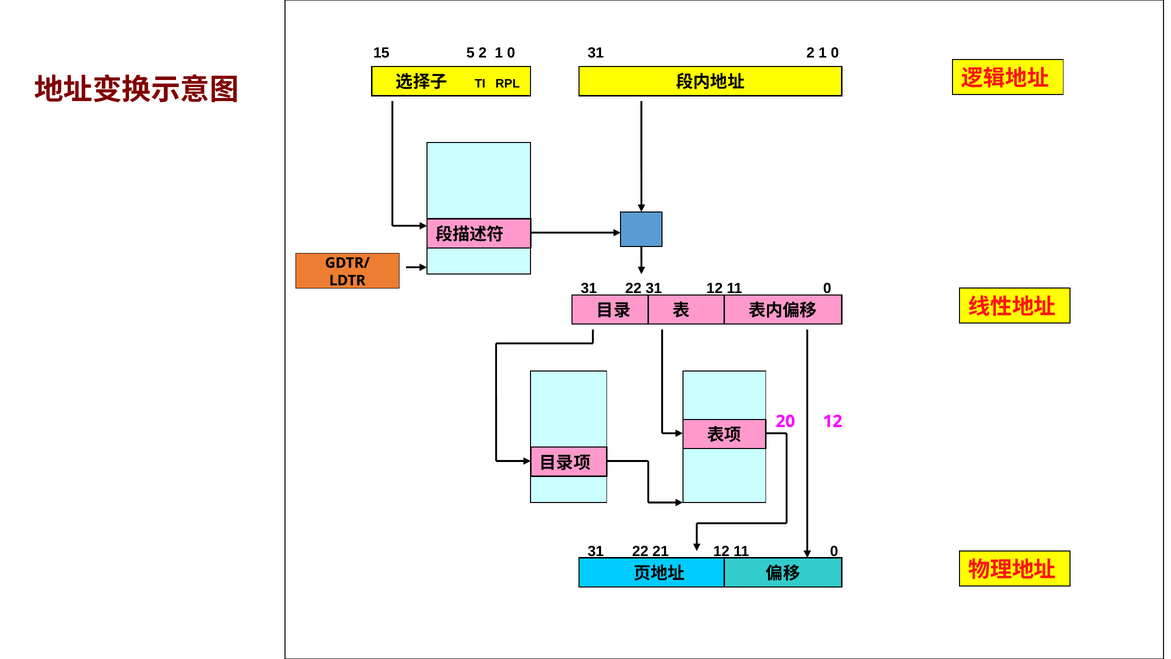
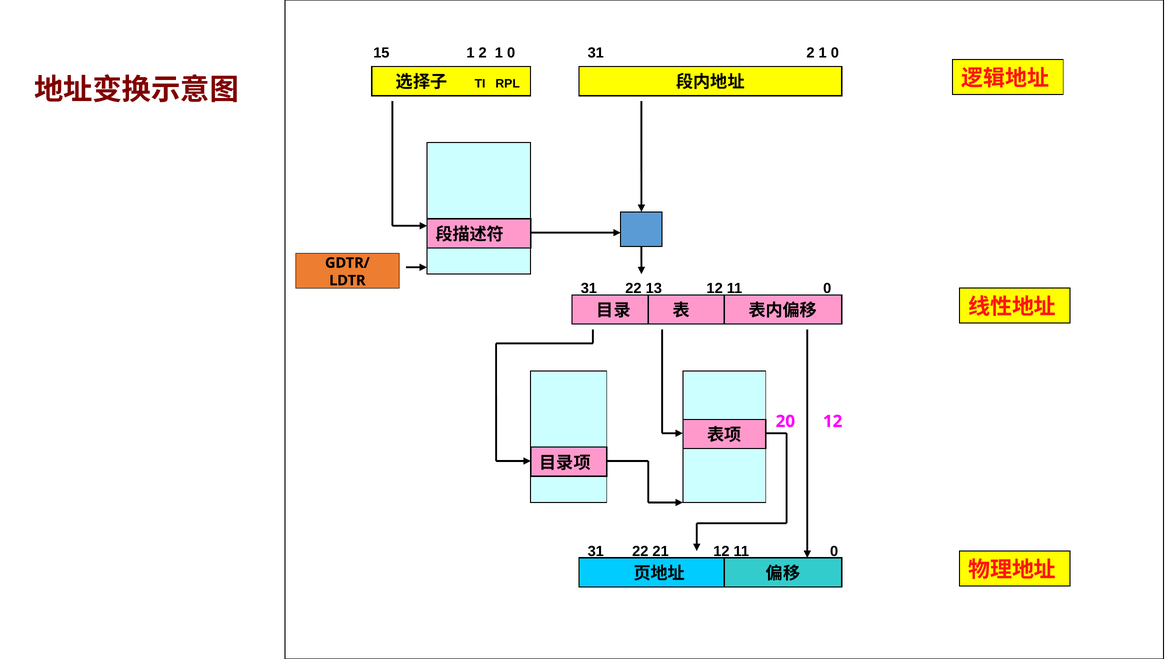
15 5: 5 -> 1
22 31: 31 -> 13
